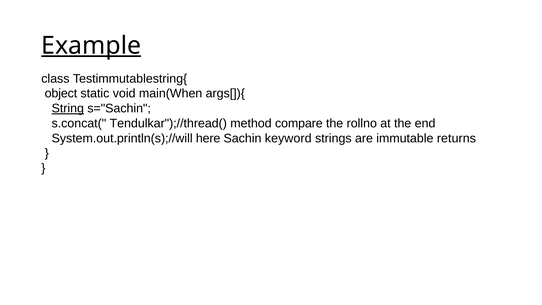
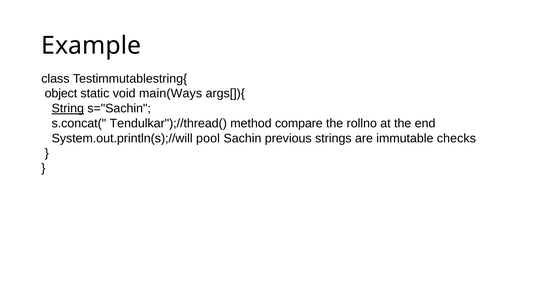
Example underline: present -> none
main(When: main(When -> main(Ways
here: here -> pool
keyword: keyword -> previous
returns: returns -> checks
